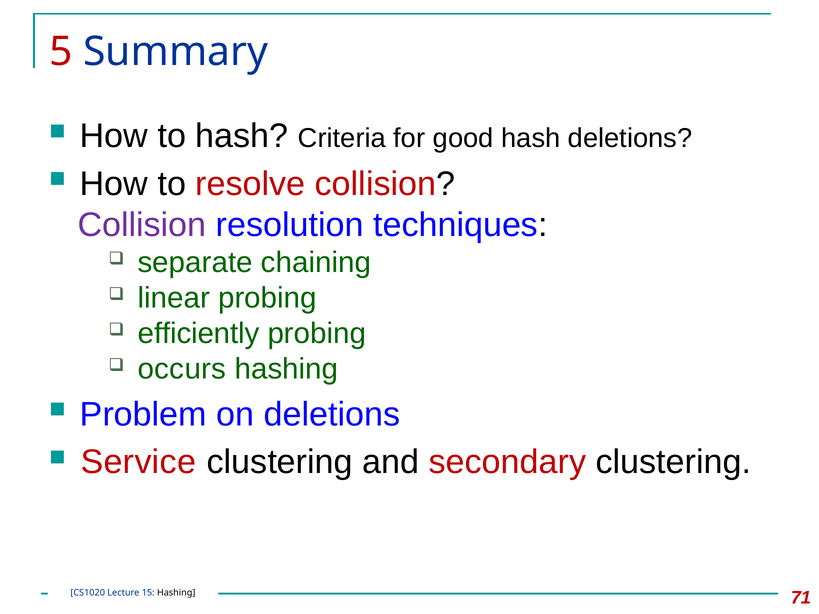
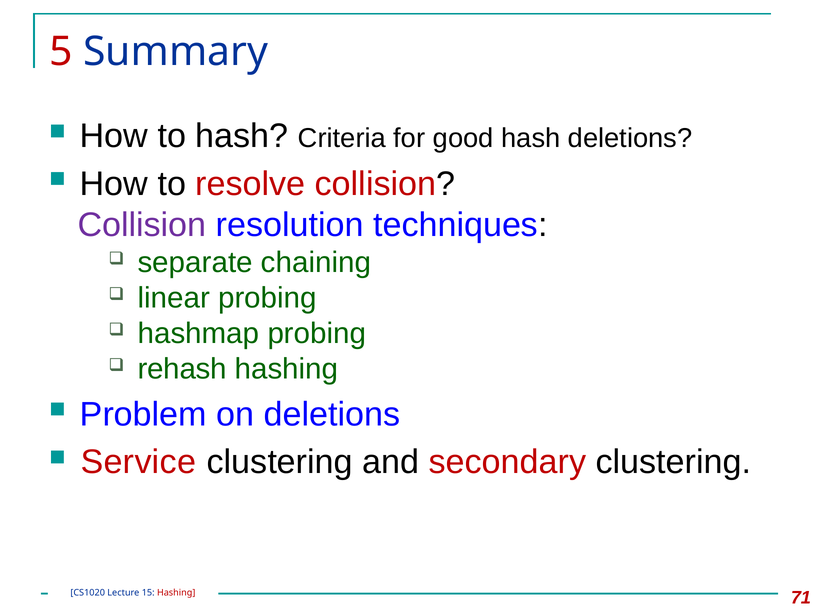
efficiently: efficiently -> hashmap
occurs: occurs -> rehash
Hashing at (176, 593) colour: black -> red
